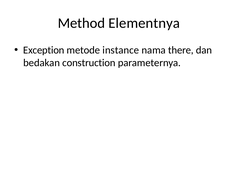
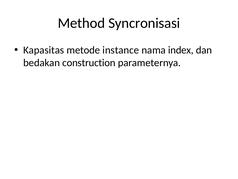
Elementnya: Elementnya -> Syncronisasi
Exception: Exception -> Kapasitas
there: there -> index
